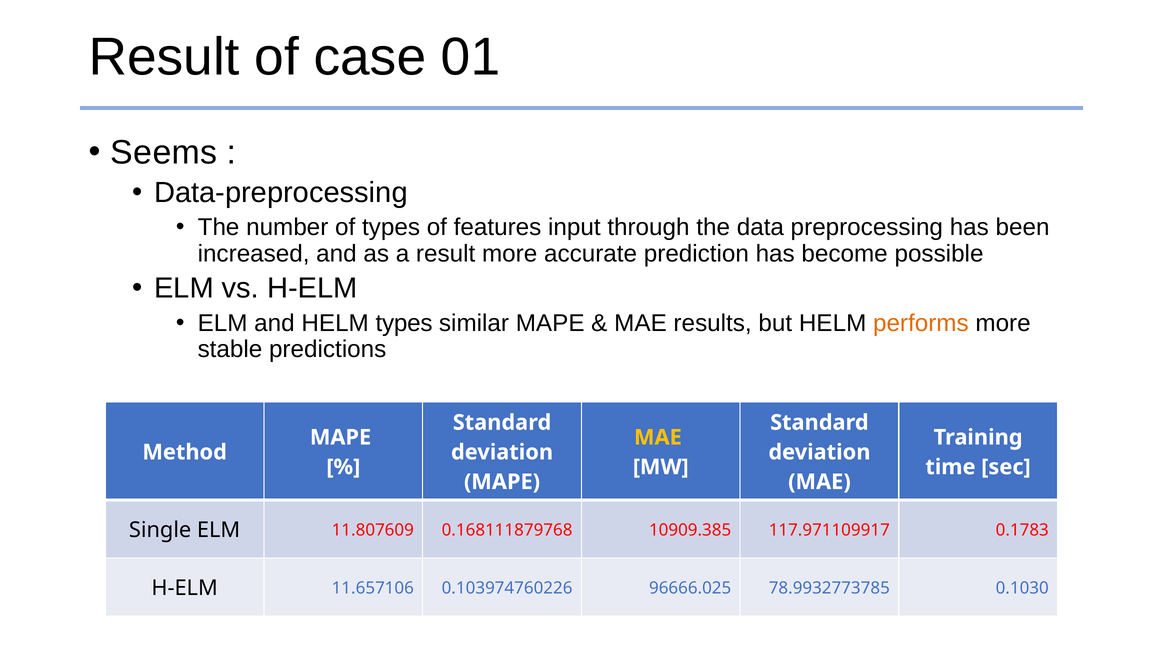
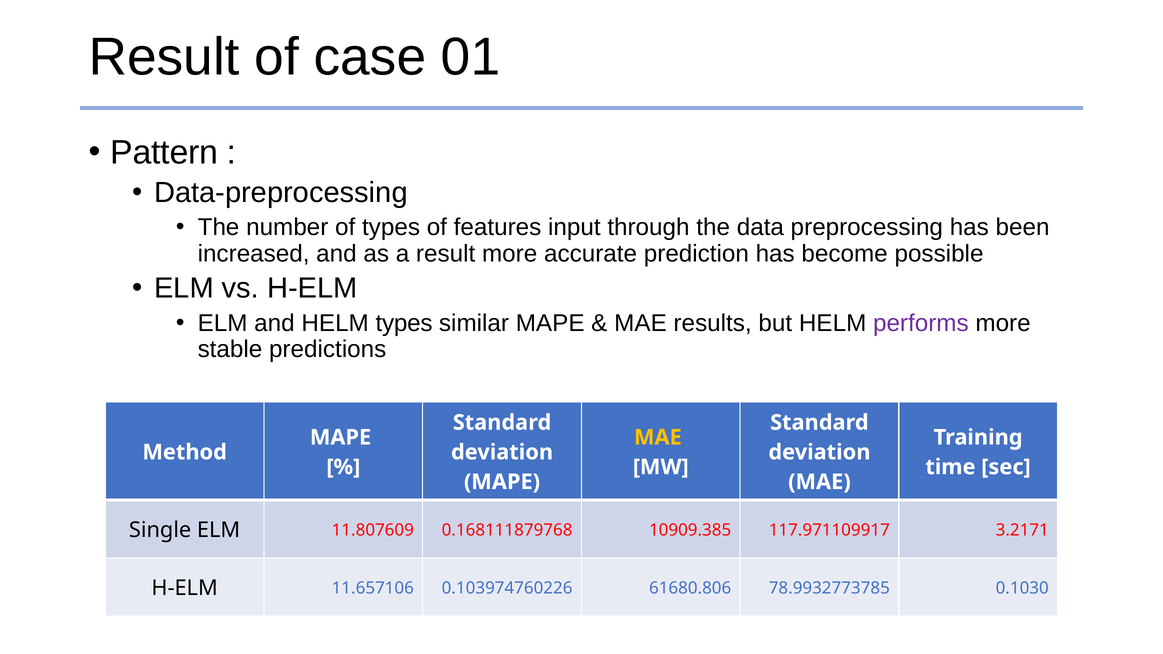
Seems: Seems -> Pattern
performs colour: orange -> purple
0.1783: 0.1783 -> 3.2171
96666.025: 96666.025 -> 61680.806
